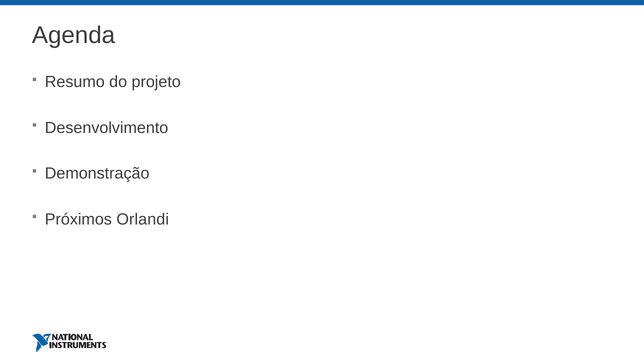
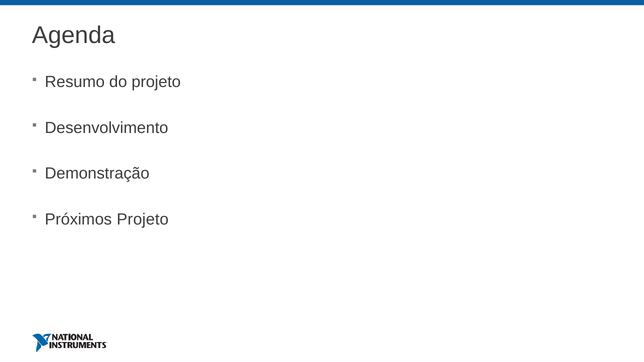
Próximos Orlandi: Orlandi -> Projeto
